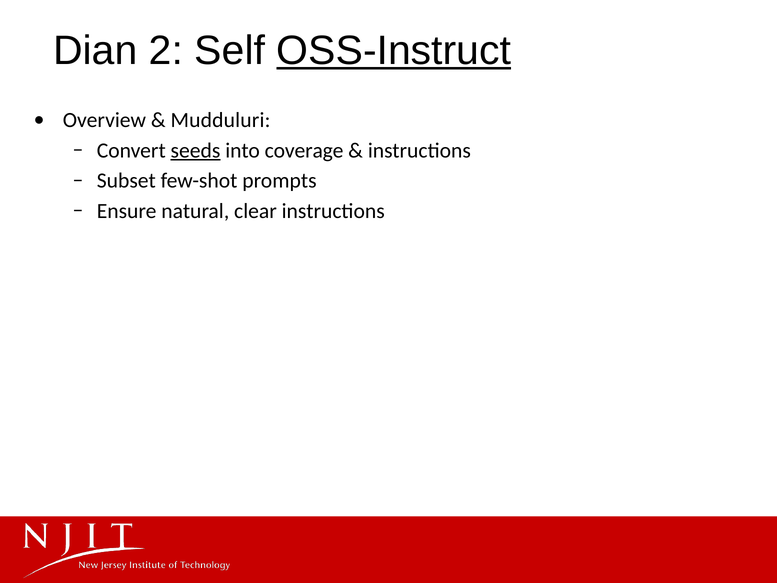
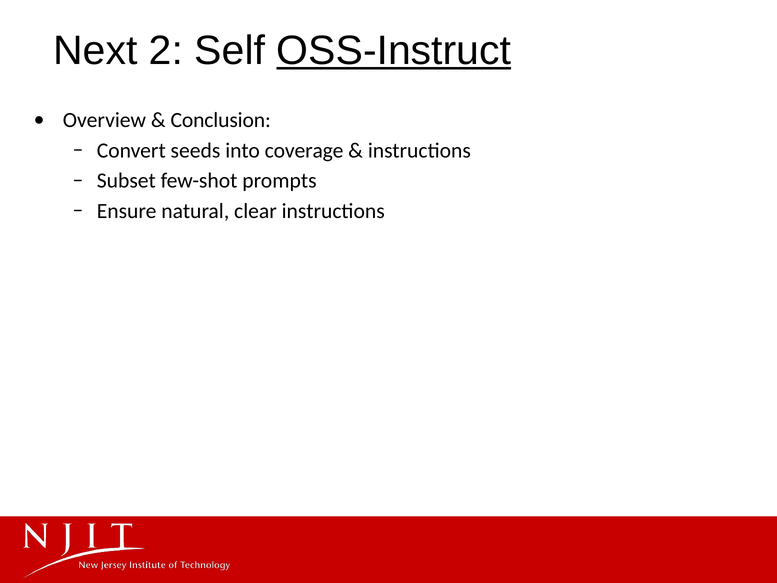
Dian: Dian -> Next
Mudduluri: Mudduluri -> Conclusion
seeds underline: present -> none
